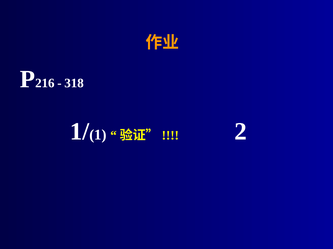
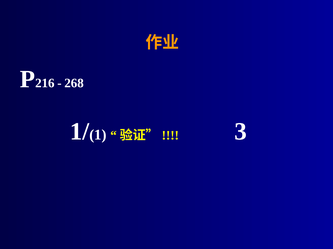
318: 318 -> 268
2: 2 -> 3
